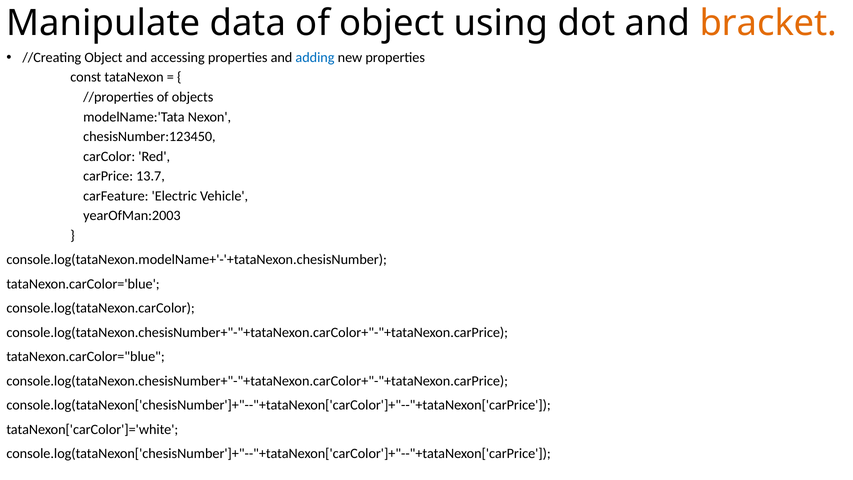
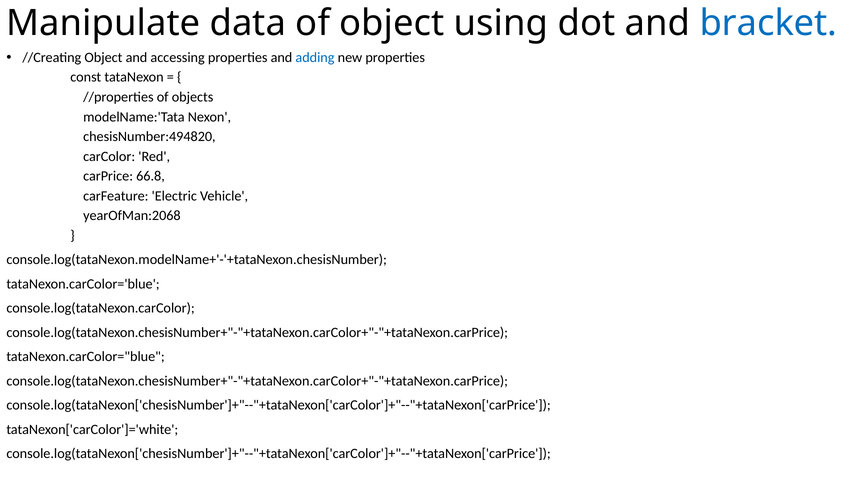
bracket colour: orange -> blue
chesisNumber:123450: chesisNumber:123450 -> chesisNumber:494820
13.7: 13.7 -> 66.8
yearOfMan:2003: yearOfMan:2003 -> yearOfMan:2068
